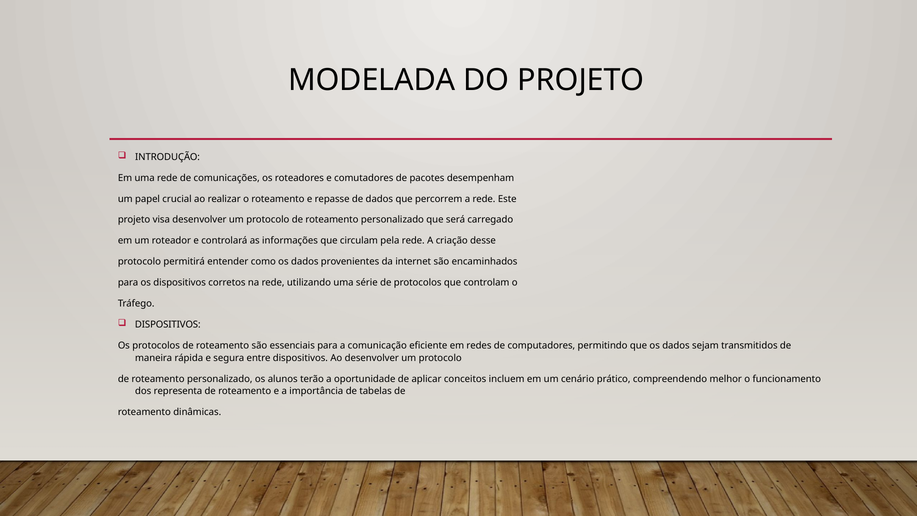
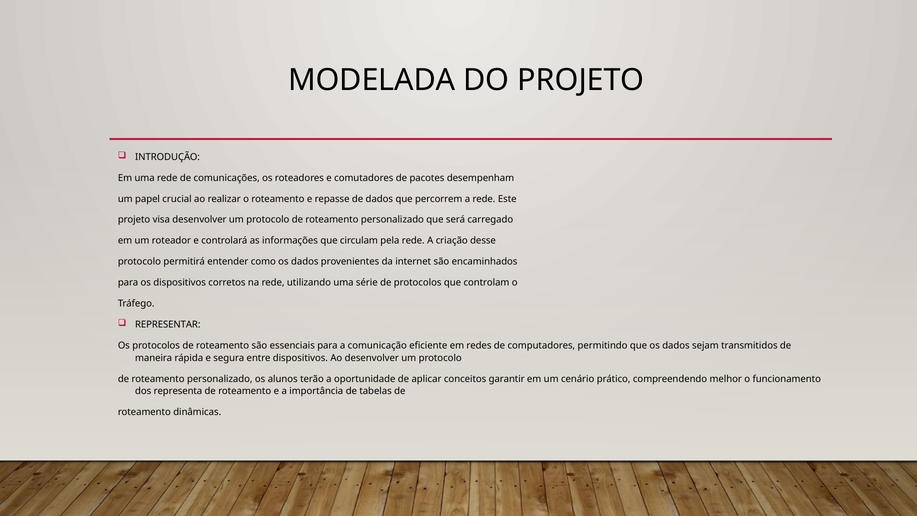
DISPOSITIVOS at (168, 325): DISPOSITIVOS -> REPRESENTAR
incluem: incluem -> garantir
